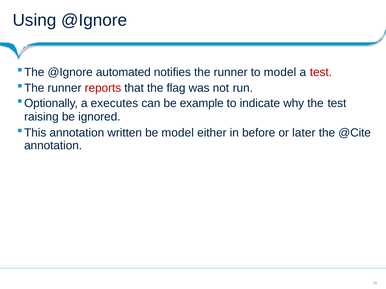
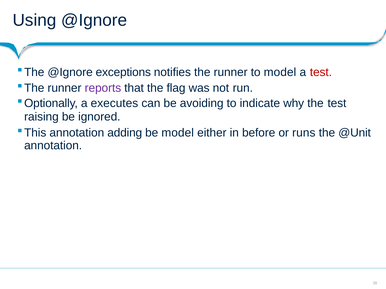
automated: automated -> exceptions
reports colour: red -> purple
example: example -> avoiding
written: written -> adding
later: later -> runs
@Cite: @Cite -> @Unit
